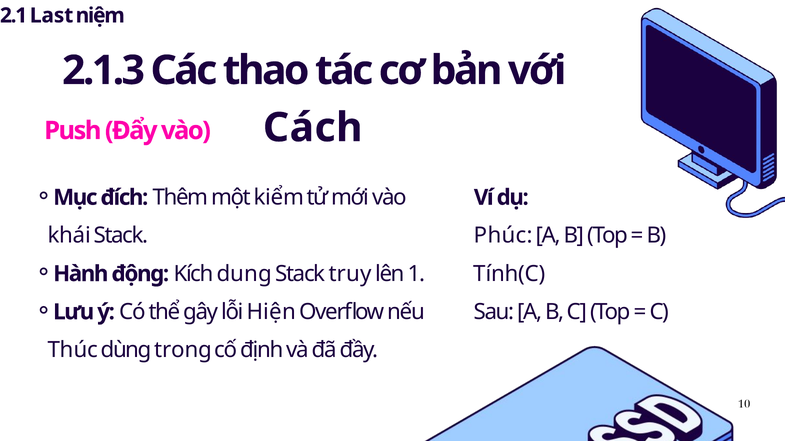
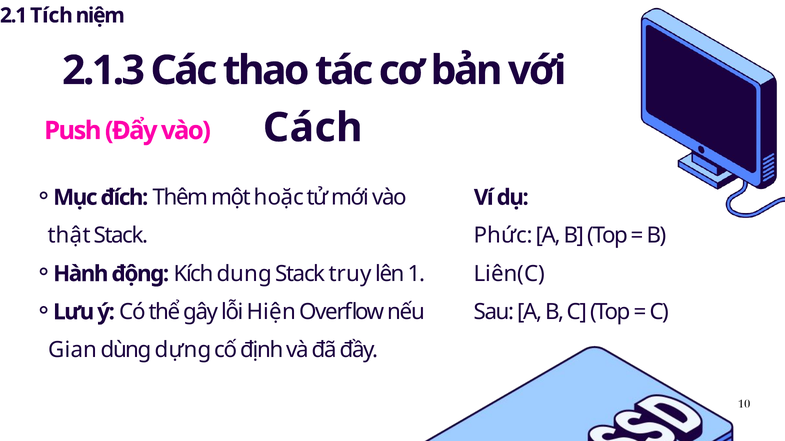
Last: Last -> Tích
kiểm: kiểm -> hoặc
khái: khái -> thật
Phúc: Phúc -> Phức
Tính(C: Tính(C -> Liên(C
Thúc: Thúc -> Gian
trong: trong -> dựng
